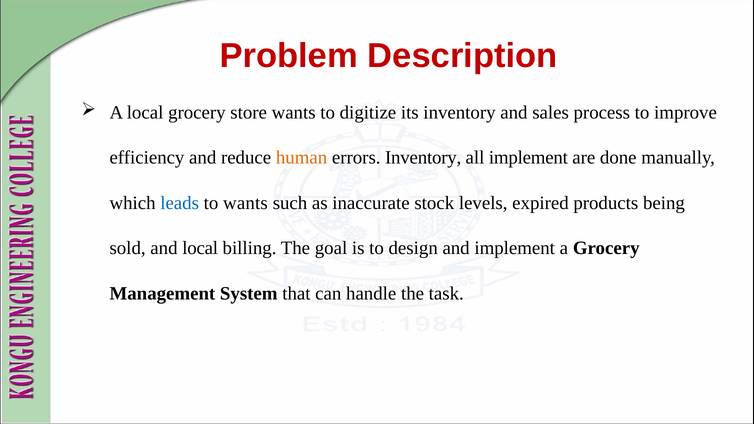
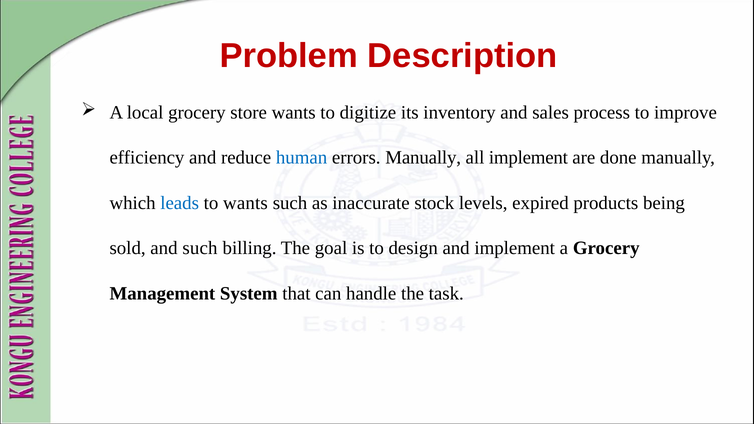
human colour: orange -> blue
errors Inventory: Inventory -> Manually
and local: local -> such
